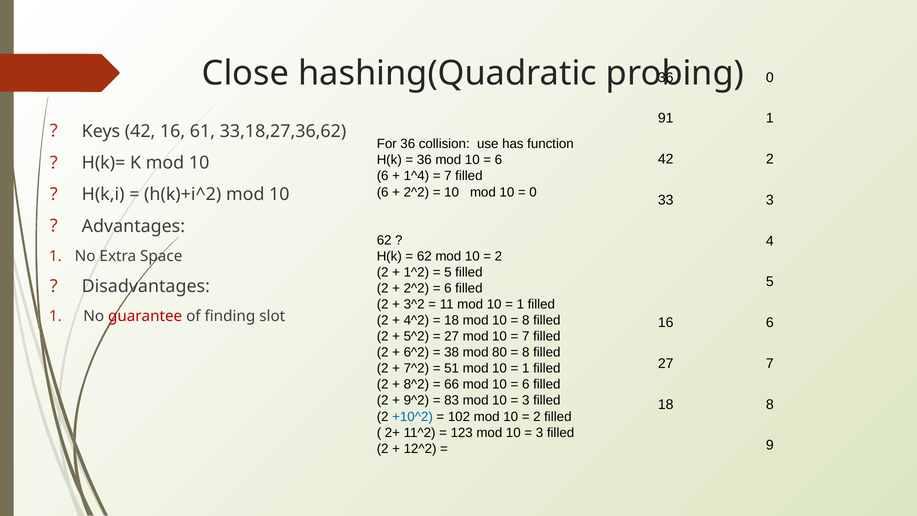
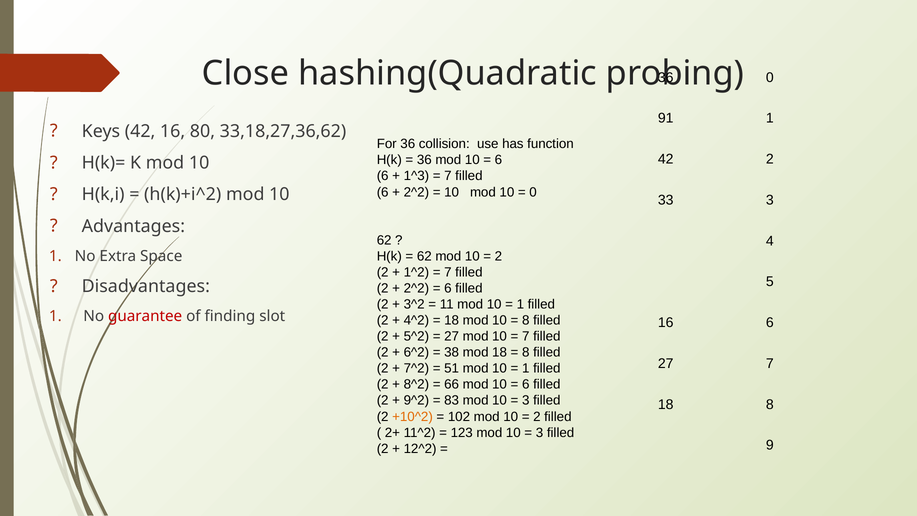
61: 61 -> 80
1^4: 1^4 -> 1^3
5 at (448, 272): 5 -> 7
mod 80: 80 -> 18
+10^2 colour: blue -> orange
